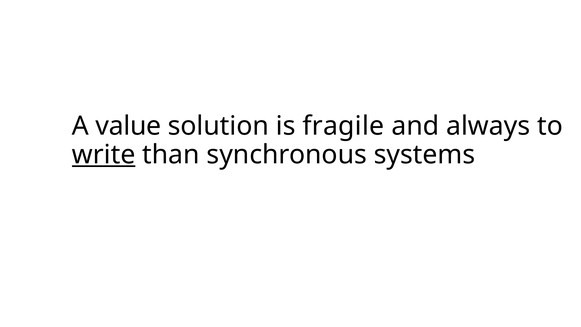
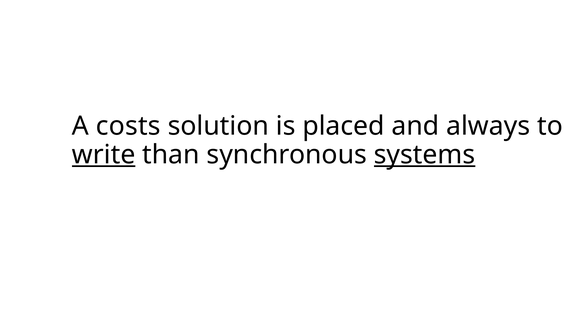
value: value -> costs
fragile: fragile -> placed
systems underline: none -> present
